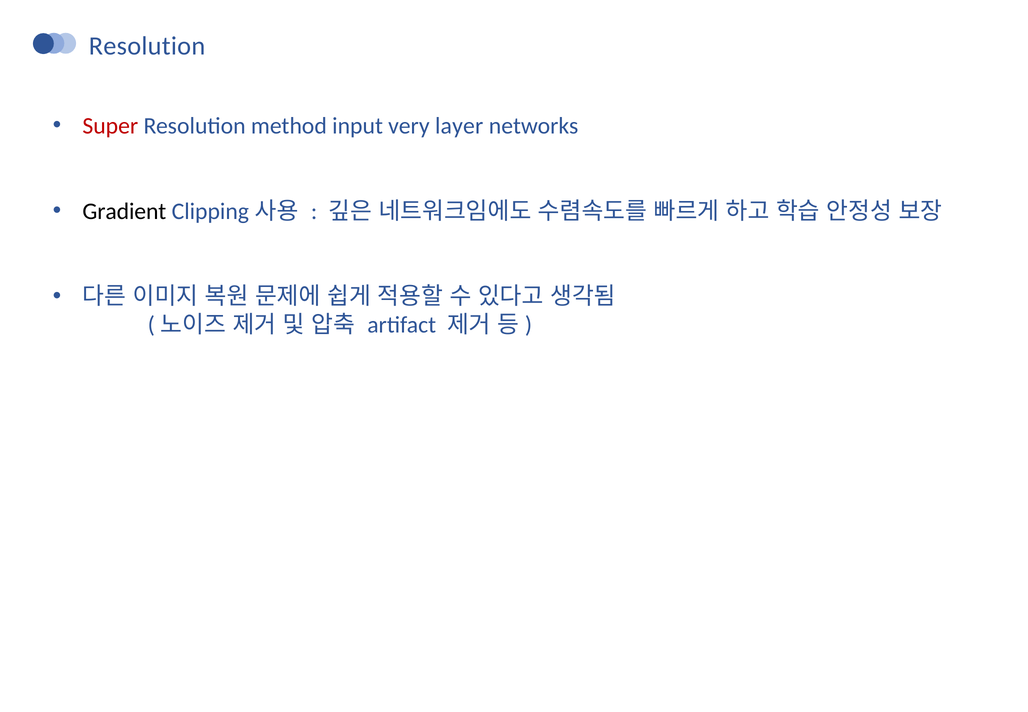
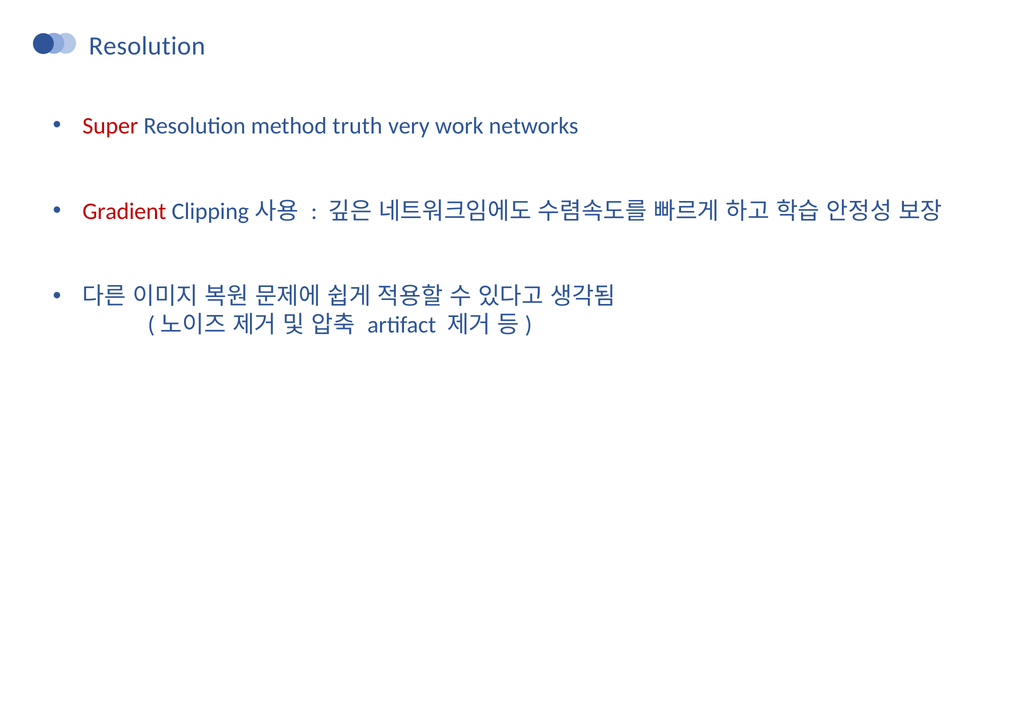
input: input -> truth
layer: layer -> work
Gradient colour: black -> red
